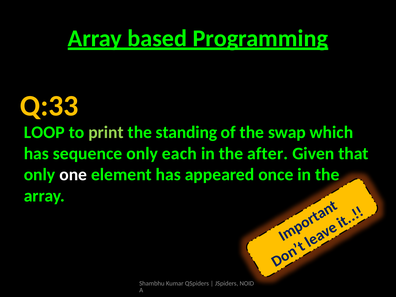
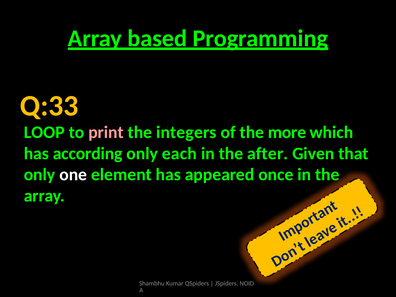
print colour: light green -> pink
standing: standing -> integers
swap: swap -> more
sequence: sequence -> according
